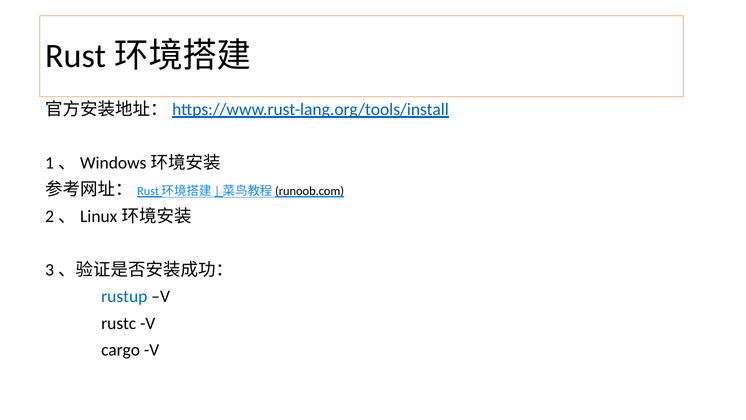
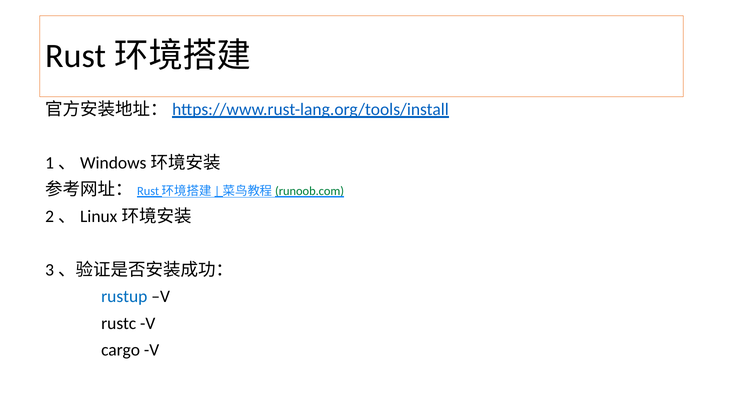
runoob.com colour: black -> green
